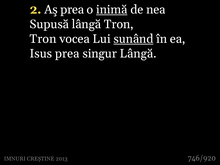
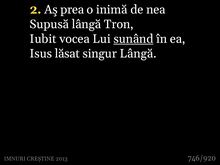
inimă underline: present -> none
Tron at (43, 39): Tron -> Iubit
Isus prea: prea -> lăsat
